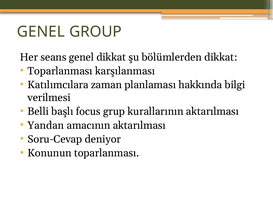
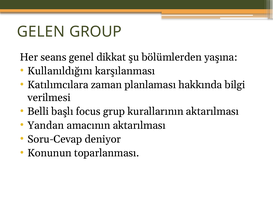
GENEL at (41, 32): GENEL -> GELEN
bölümlerden dikkat: dikkat -> yaşına
Toparlanması at (60, 71): Toparlanması -> Kullanıldığını
